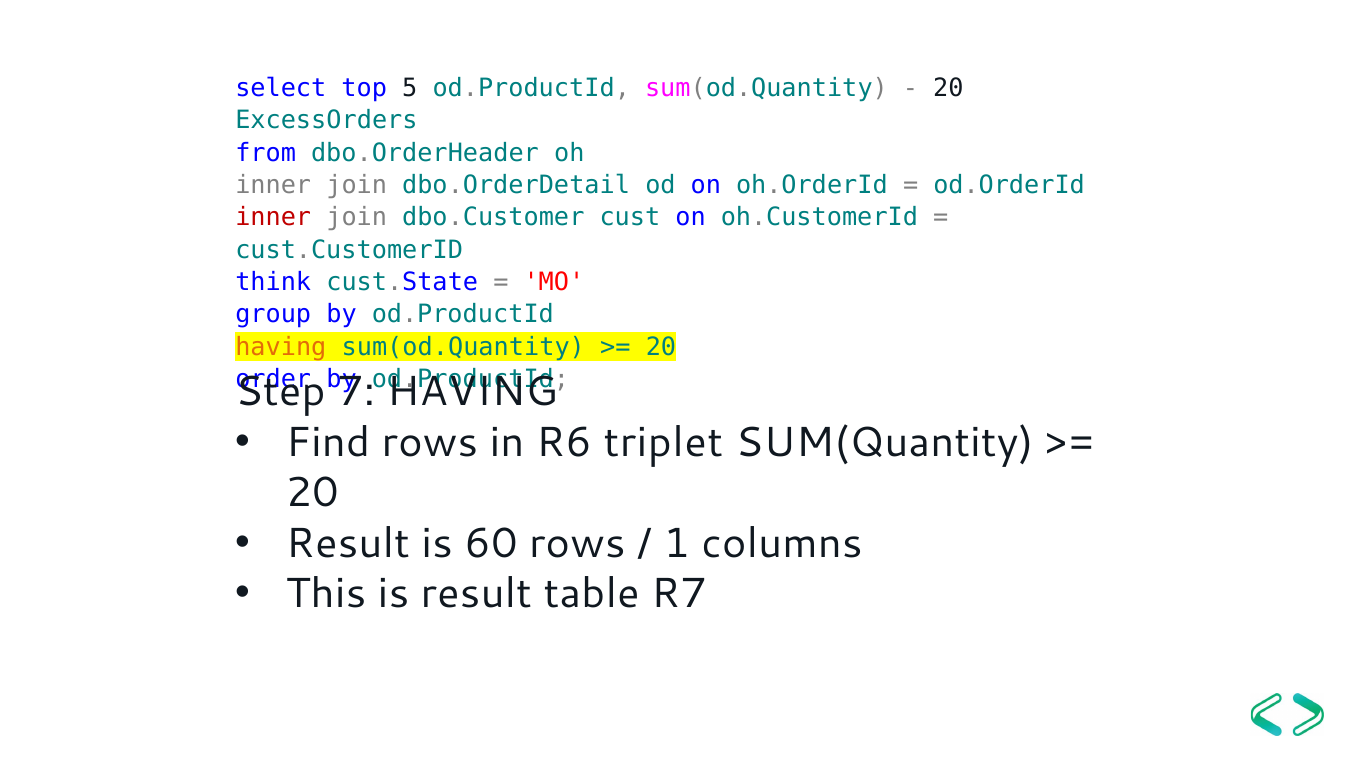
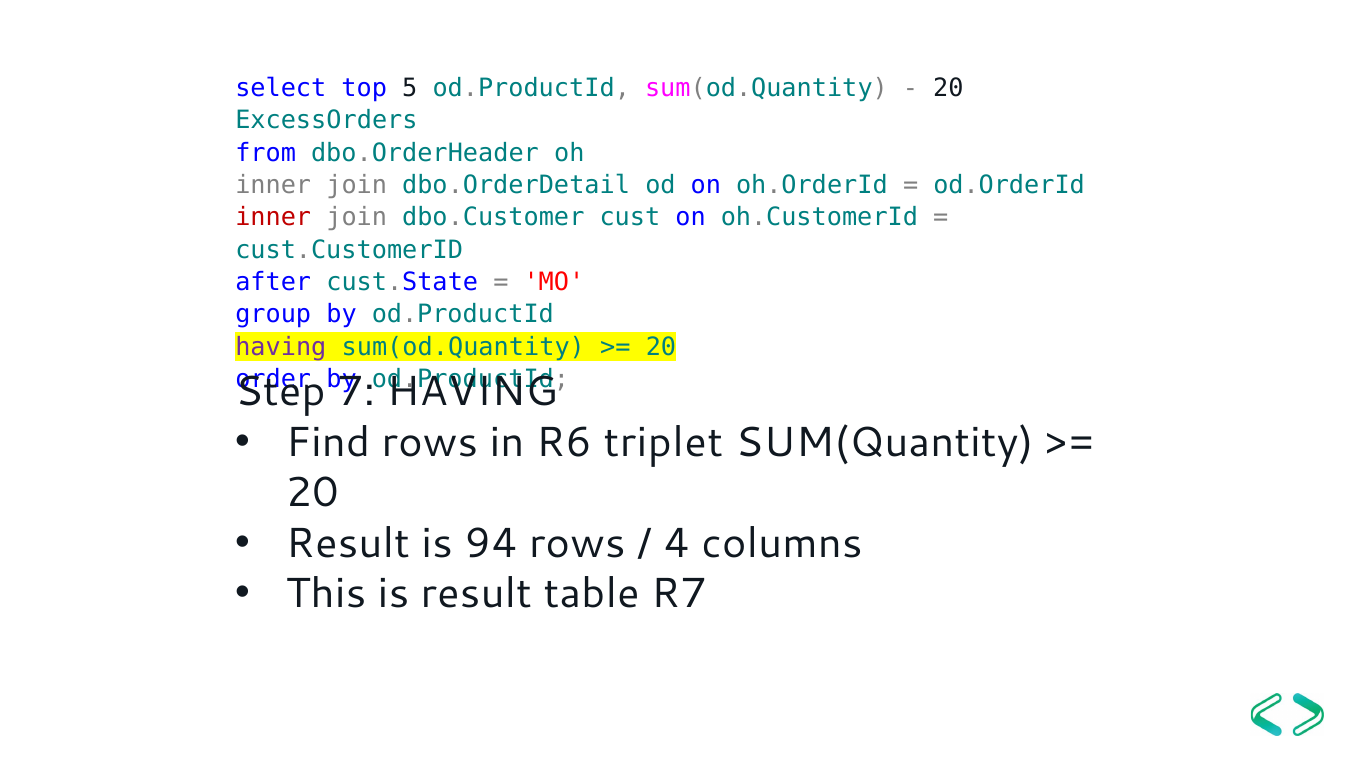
think: think -> after
having at (281, 347) colour: orange -> purple
60: 60 -> 94
1: 1 -> 4
